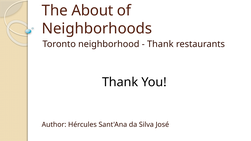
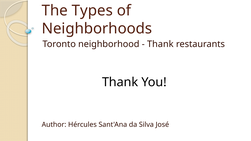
About: About -> Types
